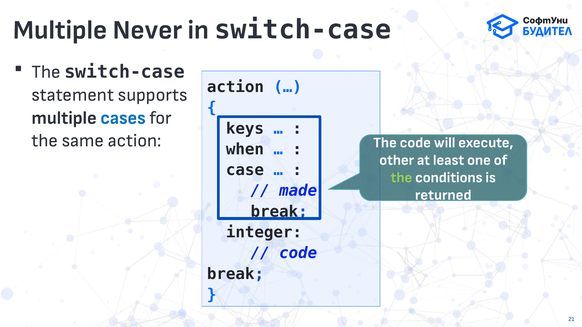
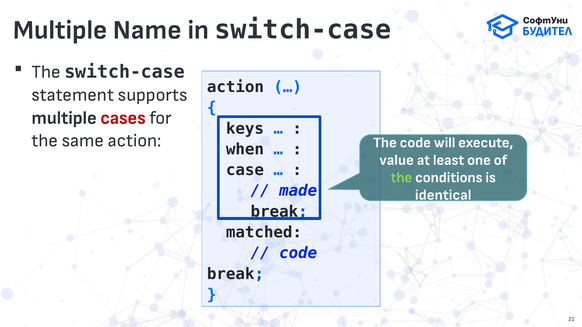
Never: Never -> Name
cases colour: blue -> red
other: other -> value
returned: returned -> identical
integer: integer -> matched
